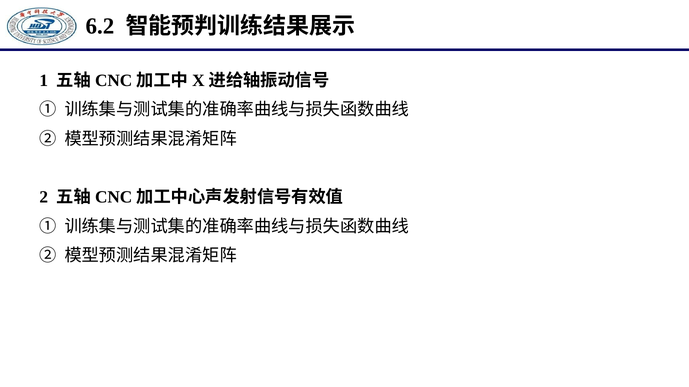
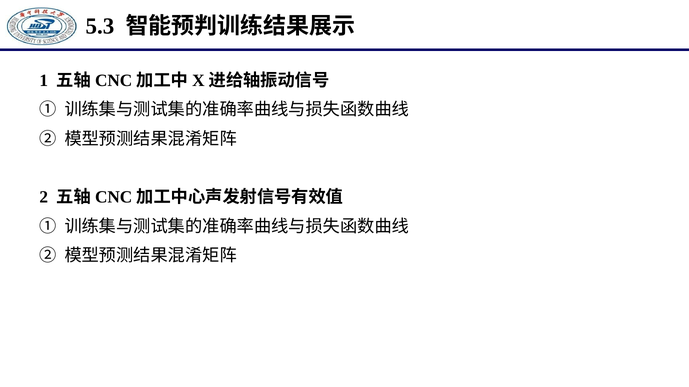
6.2: 6.2 -> 5.3
